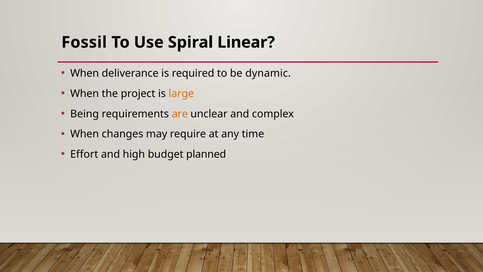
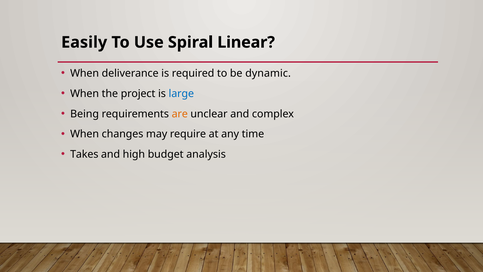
Fossil: Fossil -> Easily
large colour: orange -> blue
Effort: Effort -> Takes
planned: planned -> analysis
